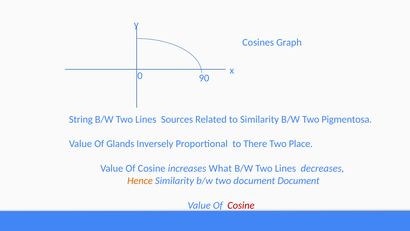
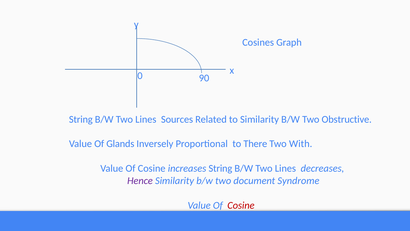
Pigmentosa: Pigmentosa -> Obstructive
Place: Place -> With
increases What: What -> String
Hence colour: orange -> purple
document Document: Document -> Syndrome
